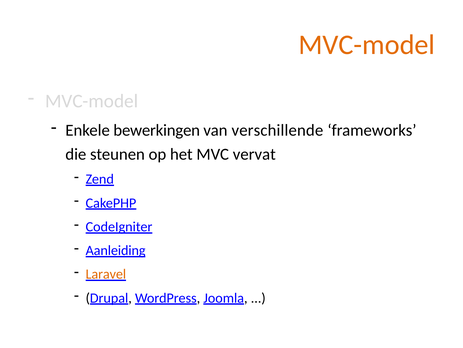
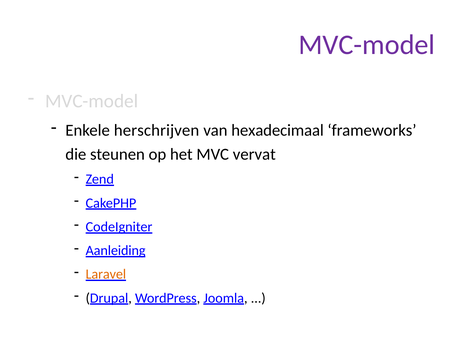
MVC-model at (367, 45) colour: orange -> purple
bewerkingen: bewerkingen -> herschrijven
verschillende: verschillende -> hexadecimaal
